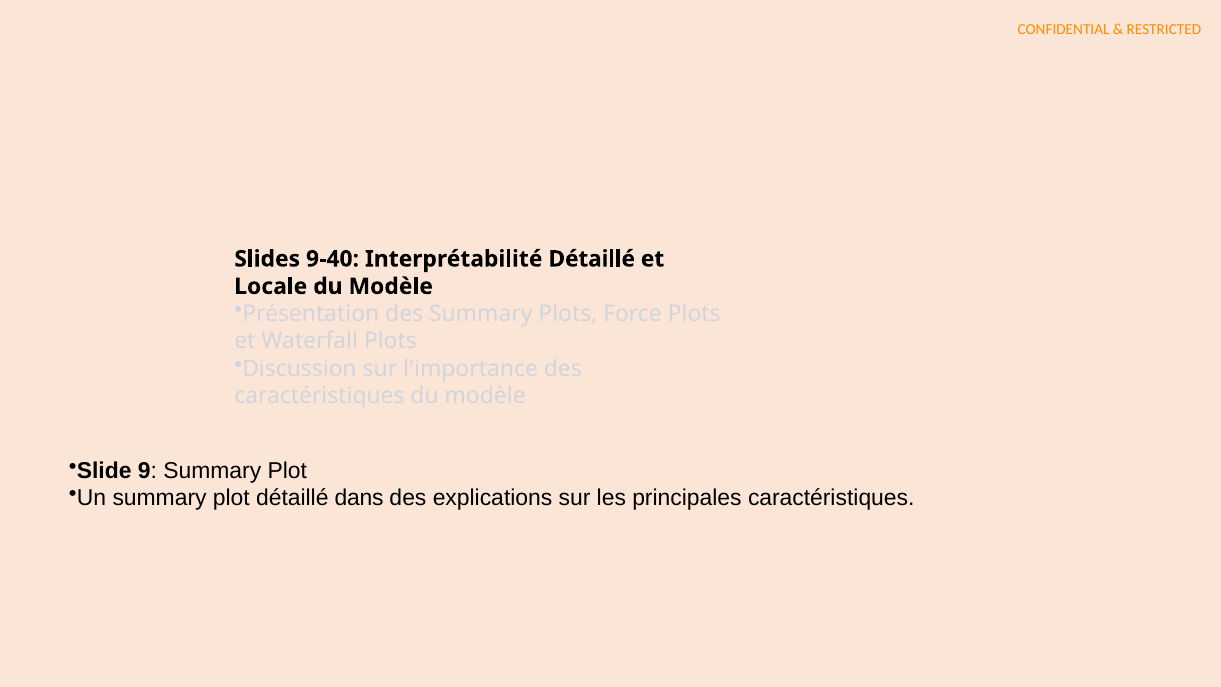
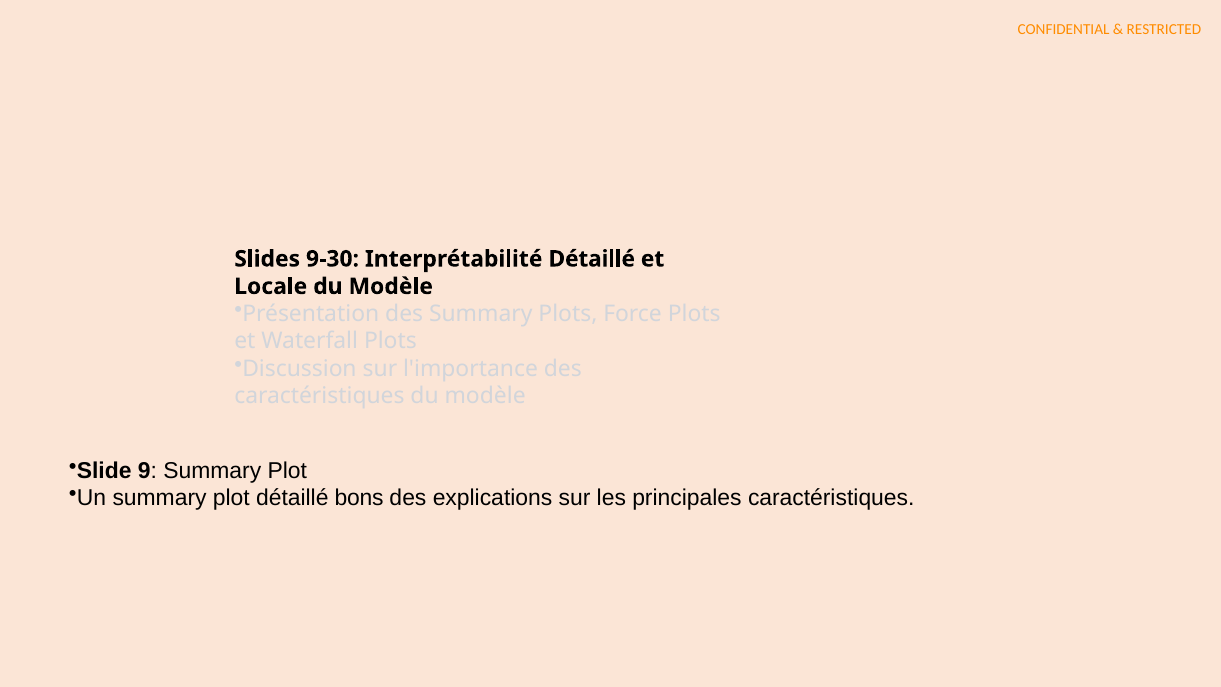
9-40: 9-40 -> 9-30
dans: dans -> bons
